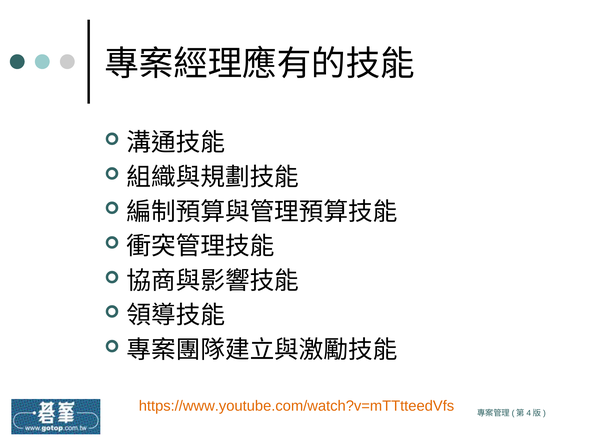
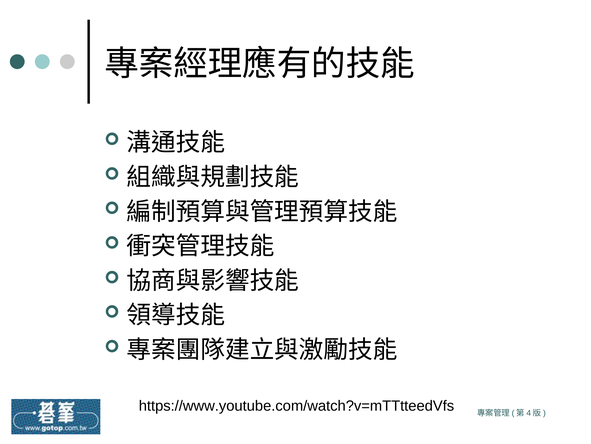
https://www.youtube.com/watch?v=mTTtteedVfs colour: orange -> black
